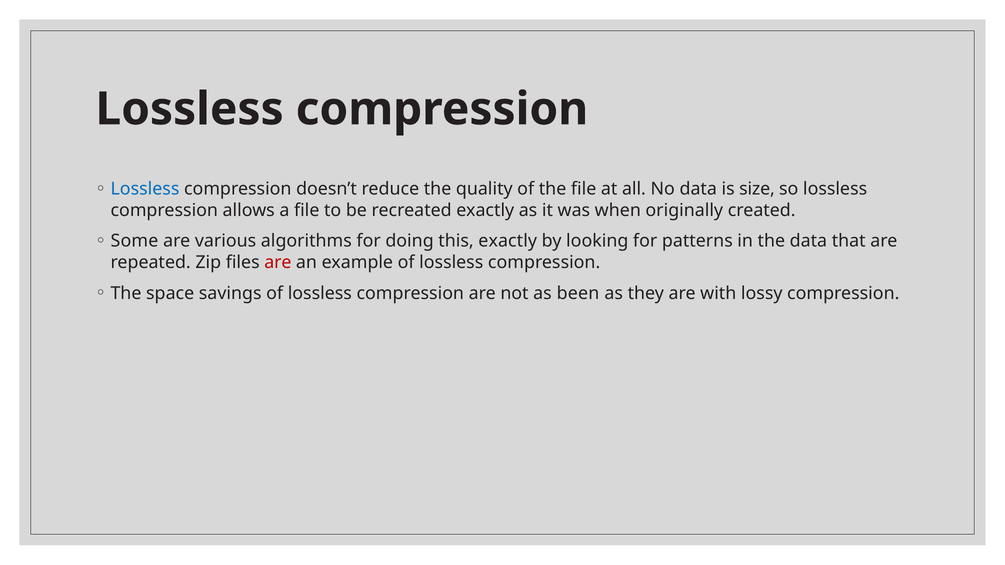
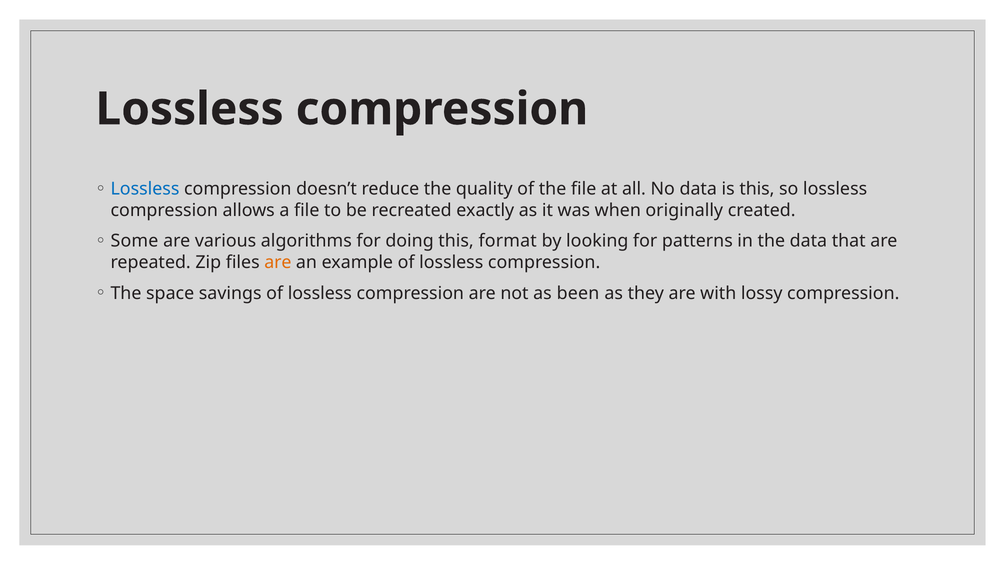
is size: size -> this
this exactly: exactly -> format
are at (278, 263) colour: red -> orange
